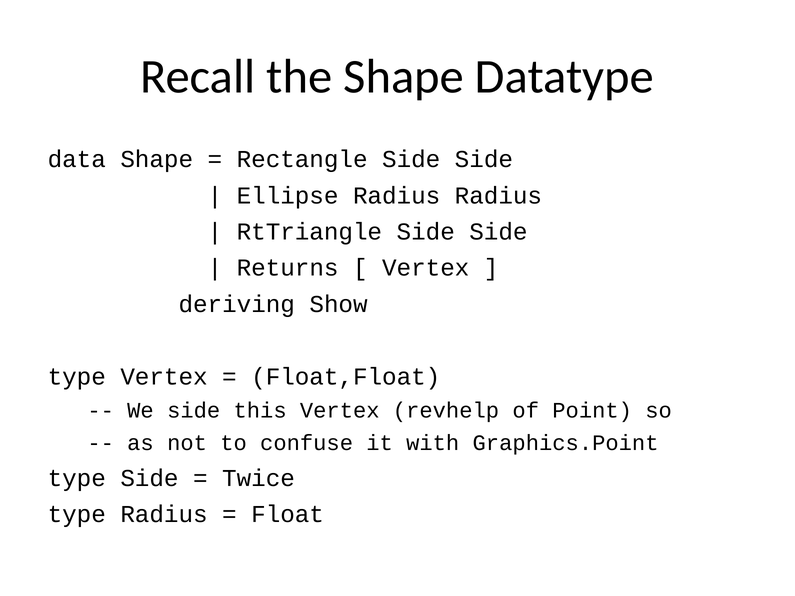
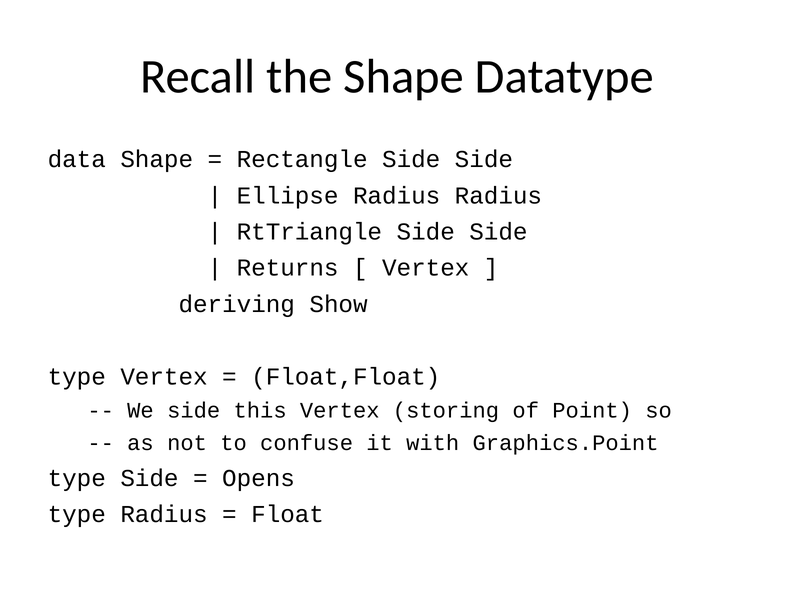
revhelp: revhelp -> storing
Twice: Twice -> Opens
